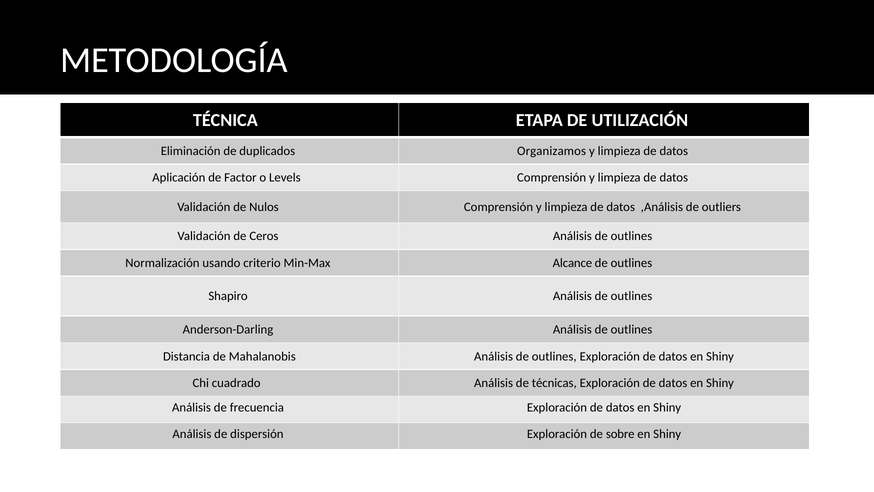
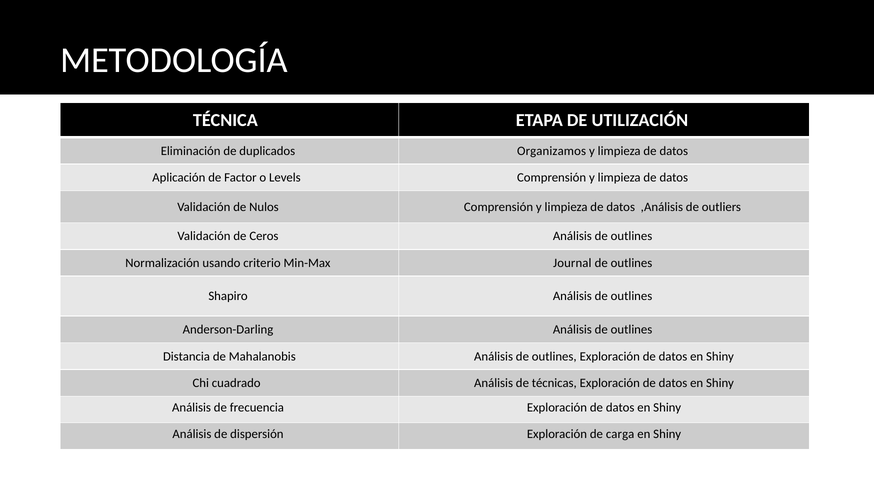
Alcance: Alcance -> Journal
sobre: sobre -> carga
